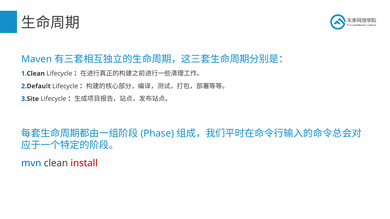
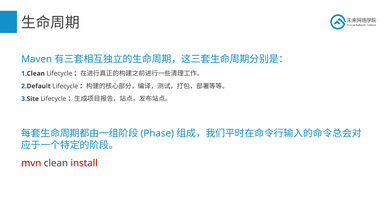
mvn colour: blue -> red
